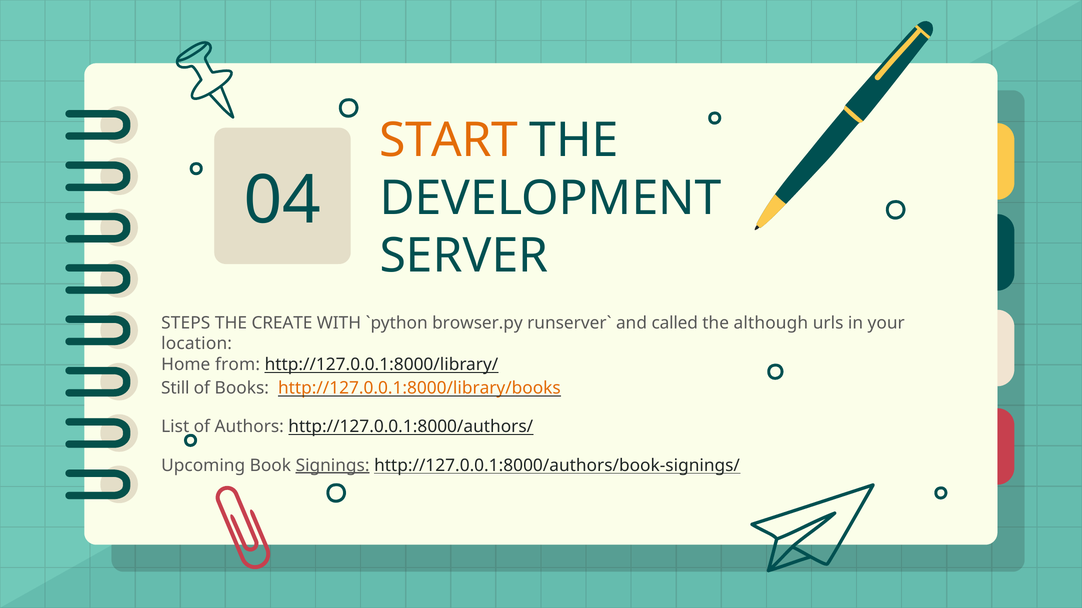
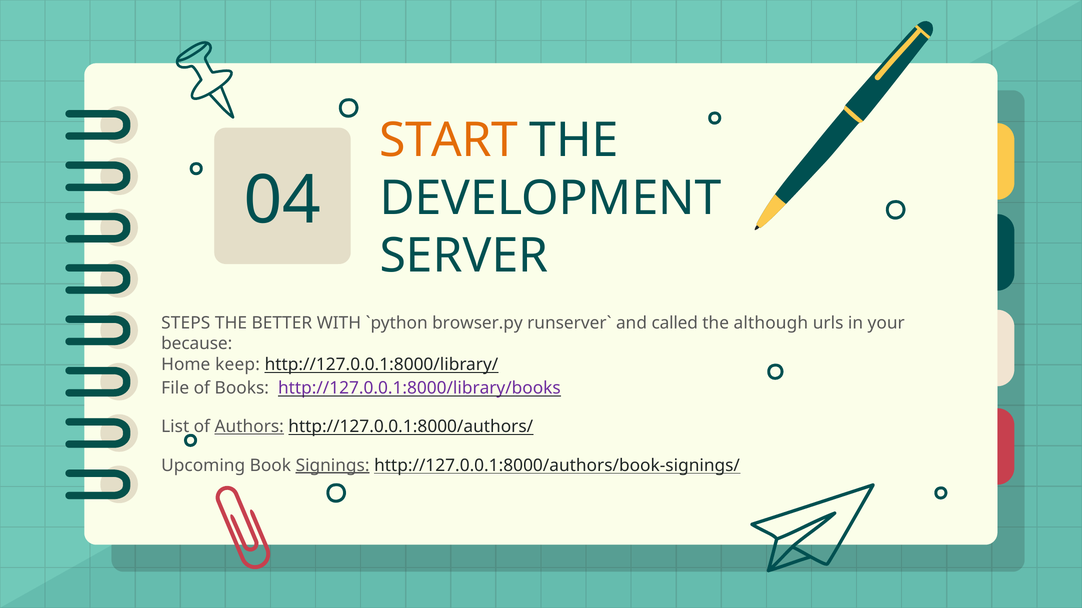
CREATE: CREATE -> BETTER
location: location -> because
from: from -> keep
Still: Still -> File
http://127.0.0.1:8000/library/books colour: orange -> purple
Authors underline: none -> present
